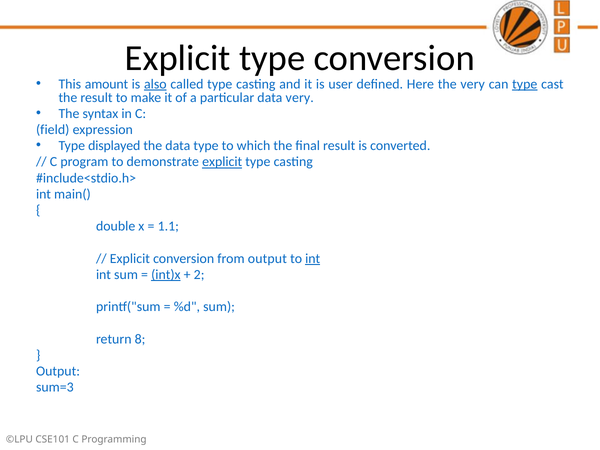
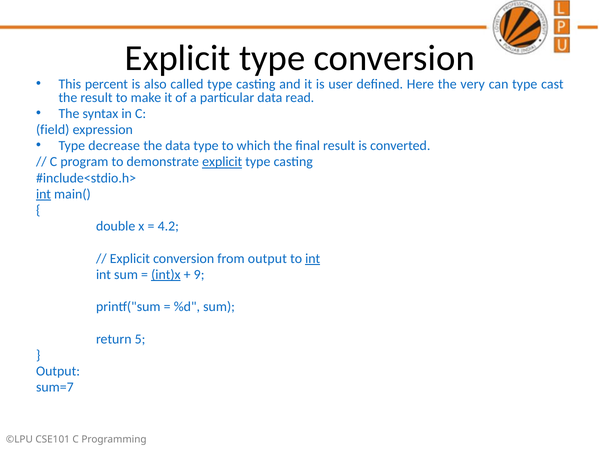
amount: amount -> percent
also underline: present -> none
type at (525, 84) underline: present -> none
data very: very -> read
displayed: displayed -> decrease
int at (43, 194) underline: none -> present
1.1: 1.1 -> 4.2
2: 2 -> 9
8: 8 -> 5
sum=3: sum=3 -> sum=7
